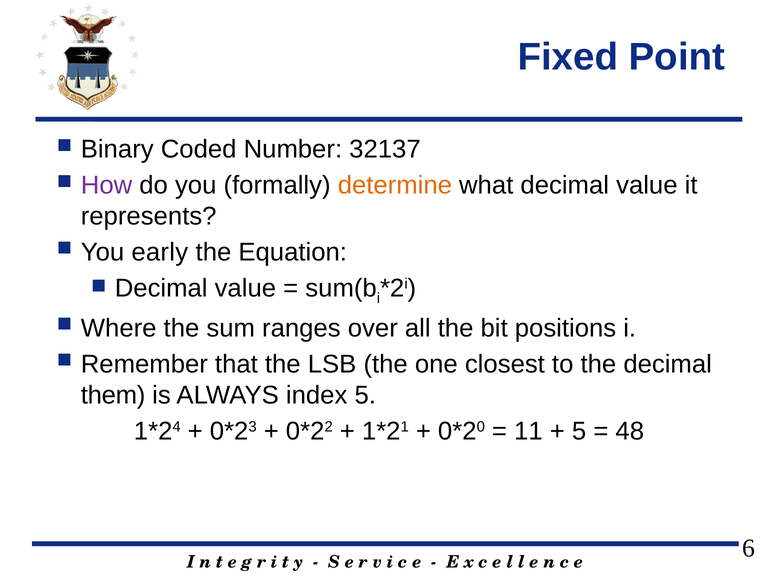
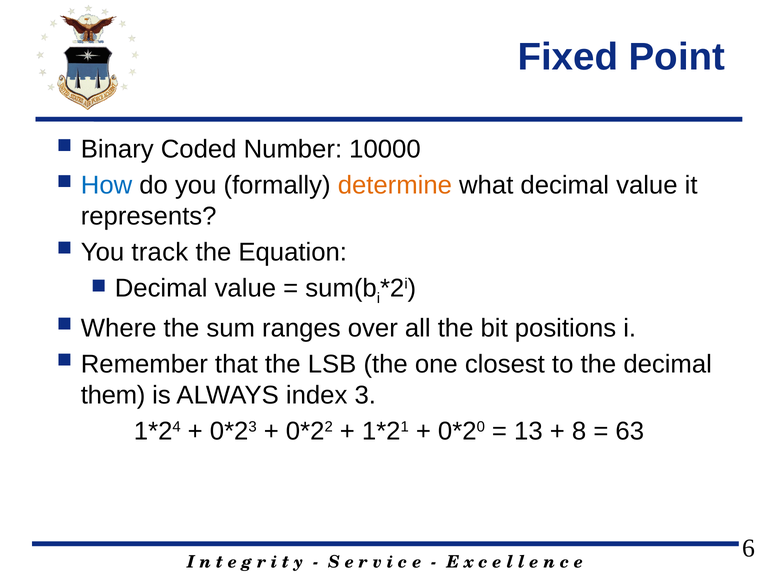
32137: 32137 -> 10000
How colour: purple -> blue
early: early -> track
index 5: 5 -> 3
11: 11 -> 13
5 at (579, 431): 5 -> 8
48: 48 -> 63
